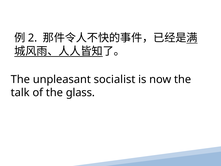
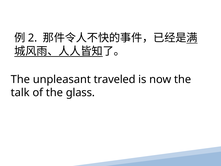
socialist: socialist -> traveled
